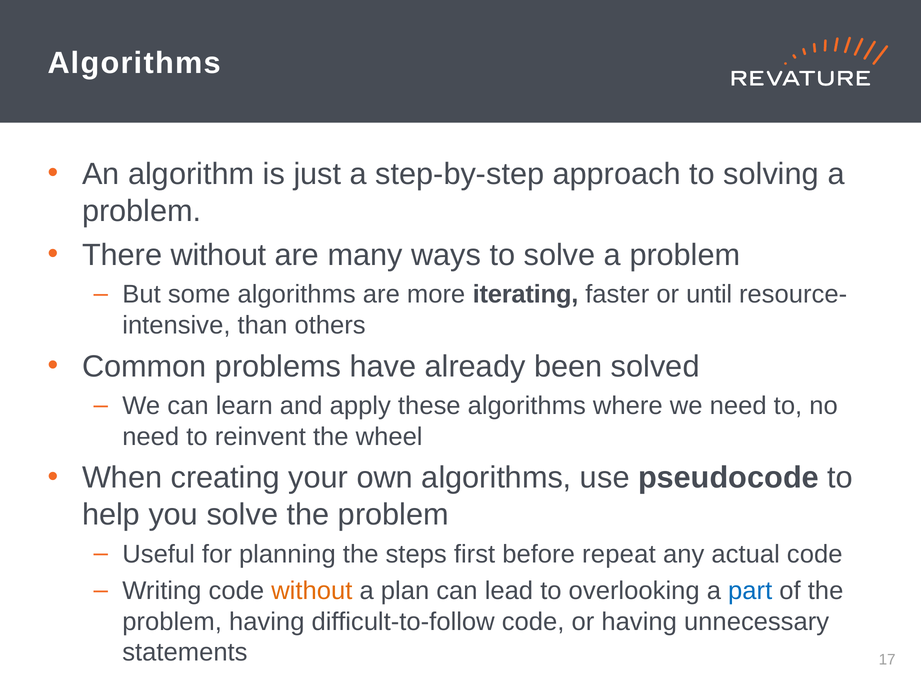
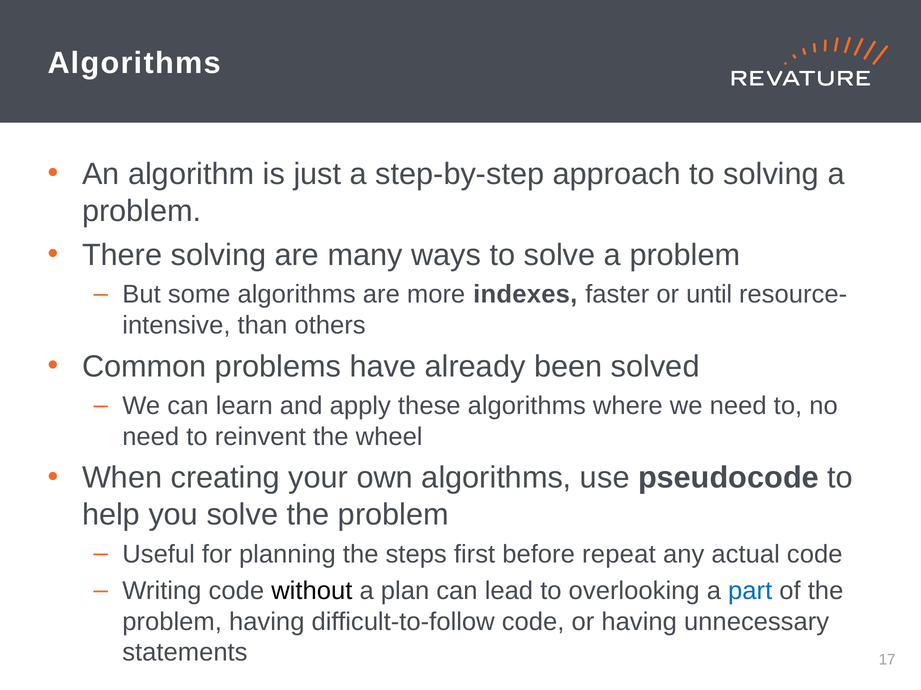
There without: without -> solving
iterating: iterating -> indexes
without at (312, 592) colour: orange -> black
